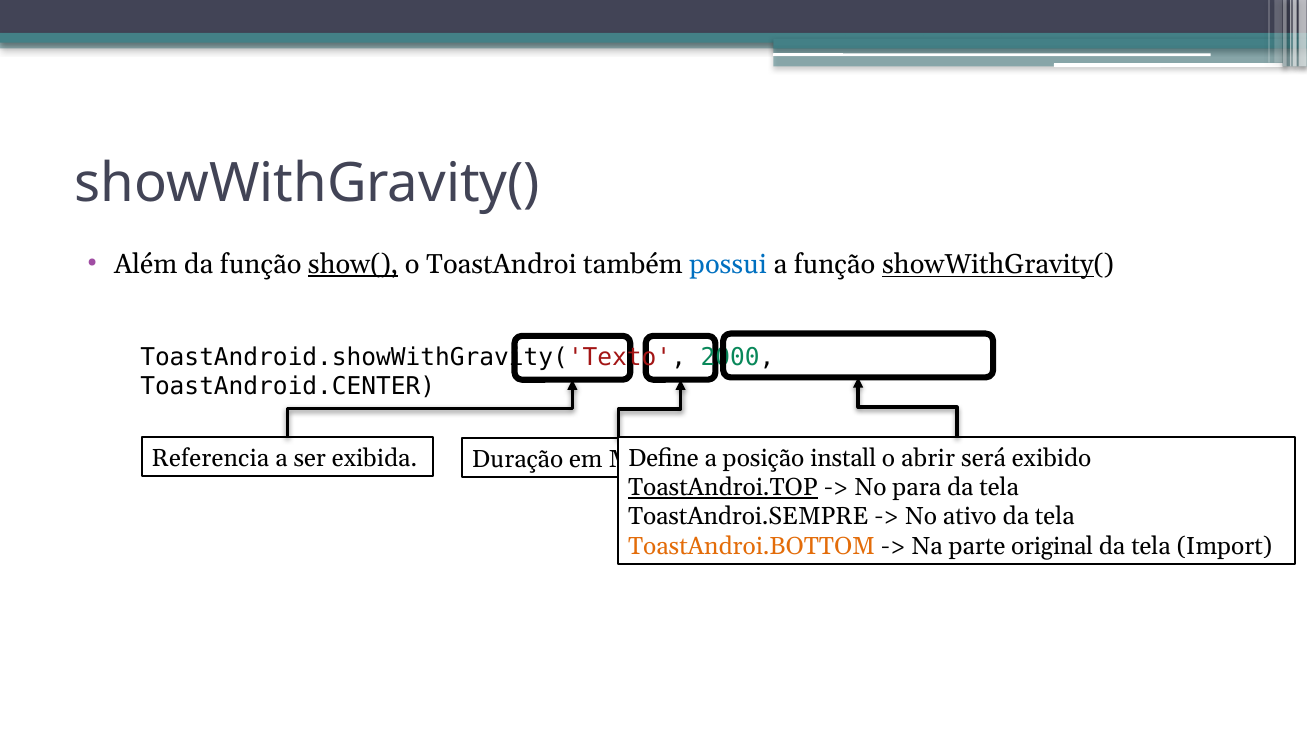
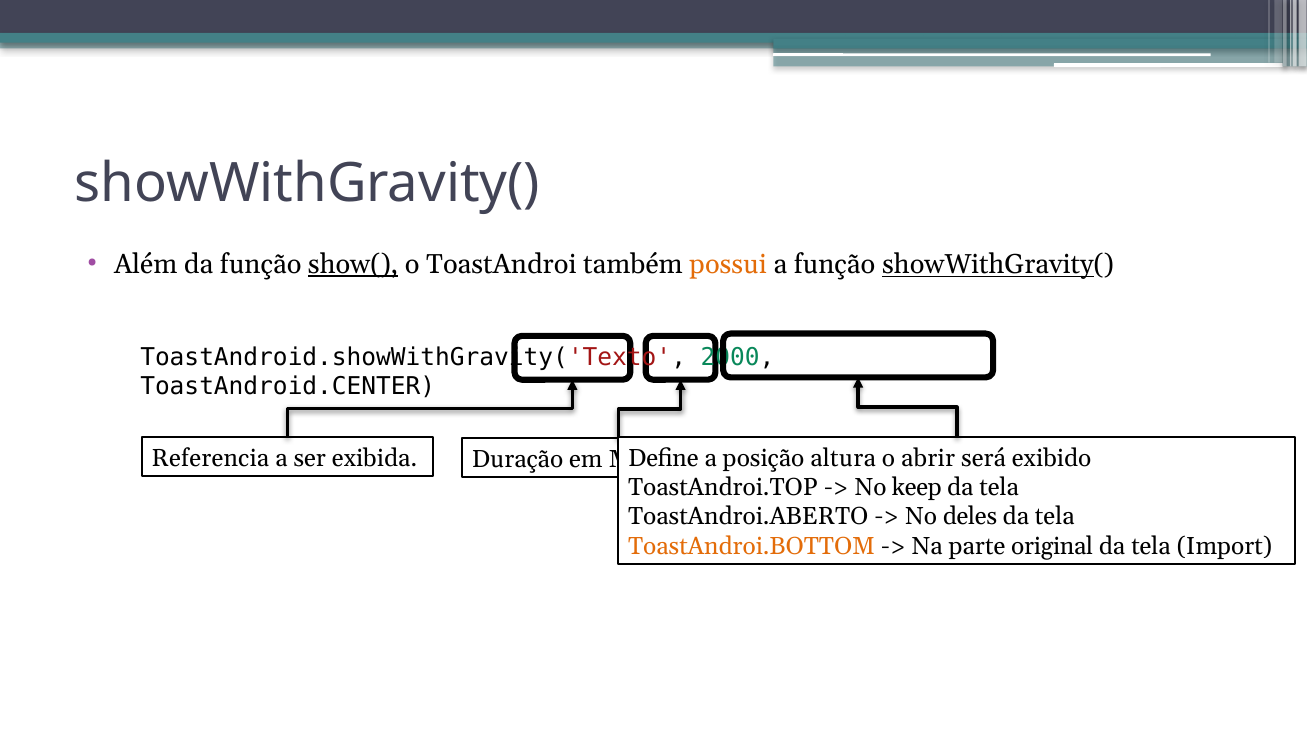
possui colour: blue -> orange
install: install -> altura
ToastAndroi.TOP underline: present -> none
para: para -> keep
ToastAndroi.SEMPRE: ToastAndroi.SEMPRE -> ToastAndroi.ABERTO
ativo: ativo -> deles
